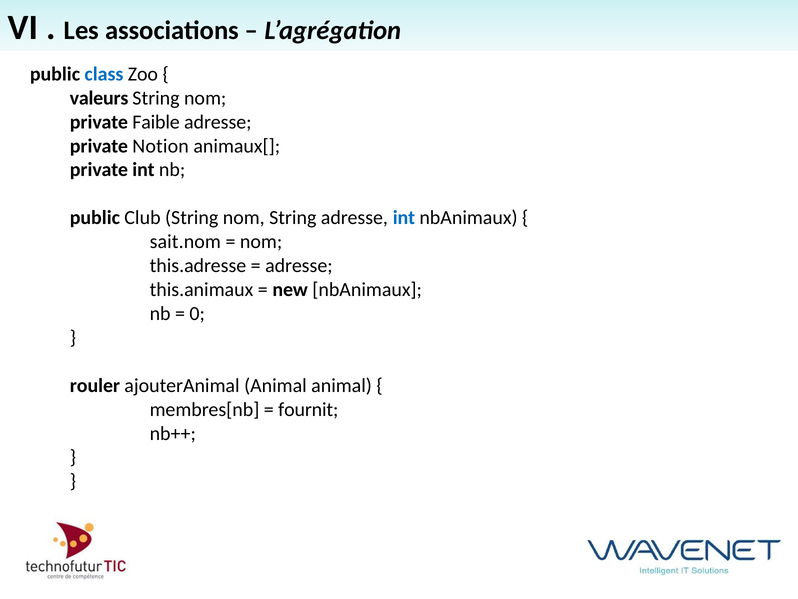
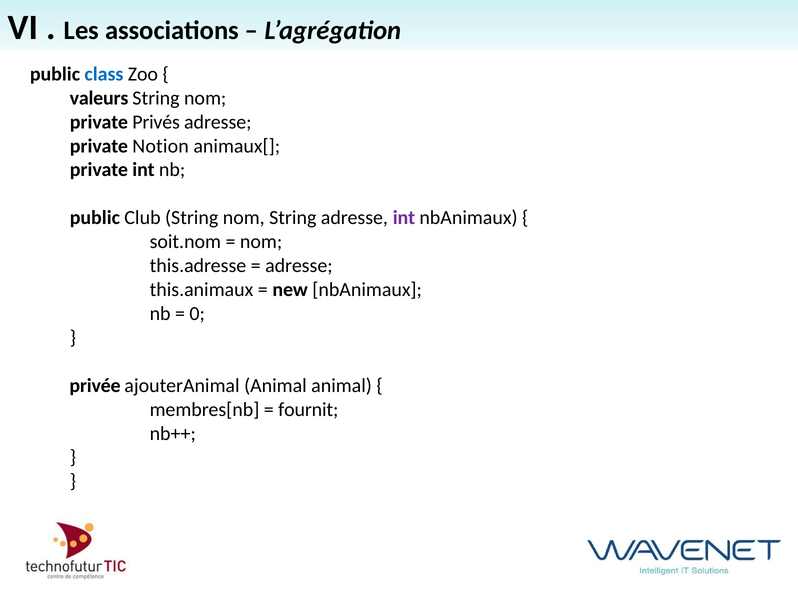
Faible: Faible -> Privés
int at (404, 218) colour: blue -> purple
sait.nom: sait.nom -> soit.nom
rouler: rouler -> privée
